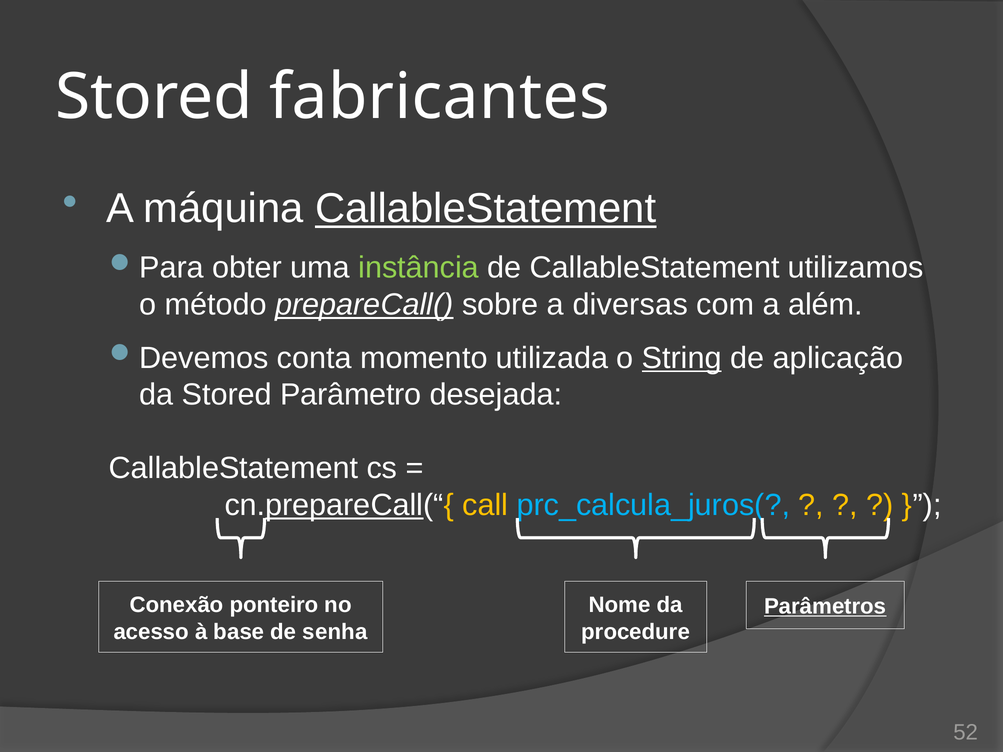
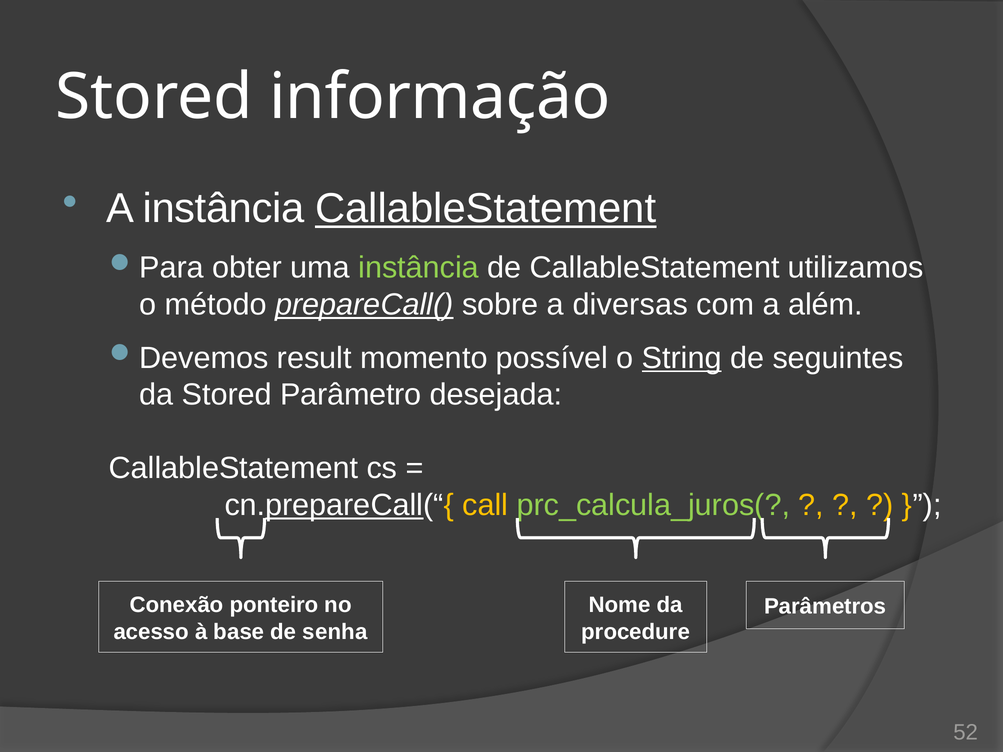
fabricantes: fabricantes -> informação
A máquina: máquina -> instância
conta: conta -> result
utilizada: utilizada -> possível
aplicação: aplicação -> seguintes
prc_calcula_juros( colour: light blue -> light green
Parâmetros underline: present -> none
